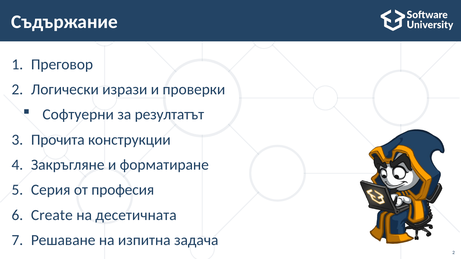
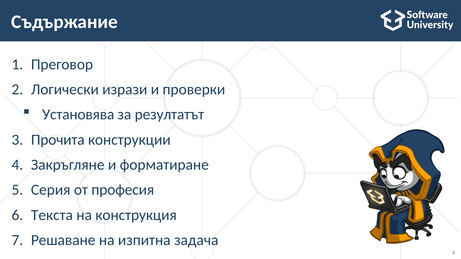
Софтуерни: Софтуерни -> Установява
Create: Create -> Текста
десетичната: десетичната -> конструкция
